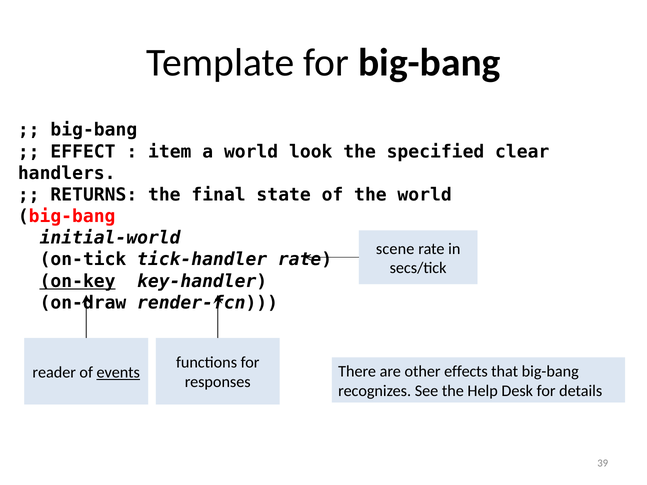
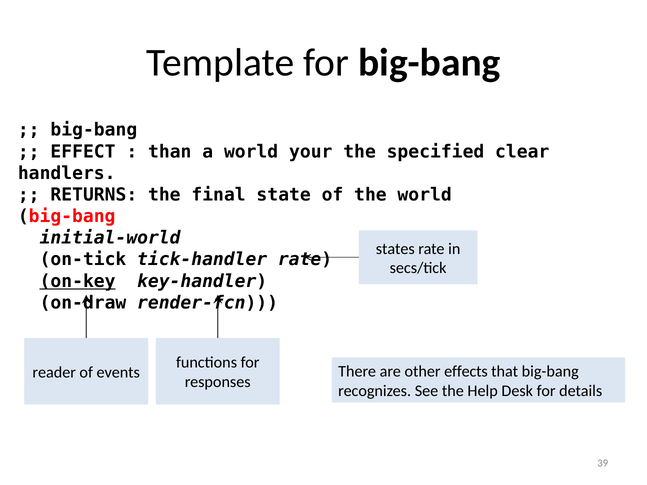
item: item -> than
look: look -> your
scene: scene -> states
events underline: present -> none
